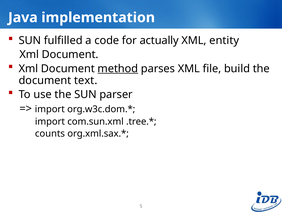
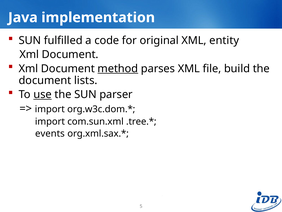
actually: actually -> original
text: text -> lists
use underline: none -> present
counts: counts -> events
